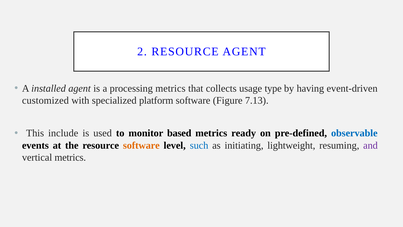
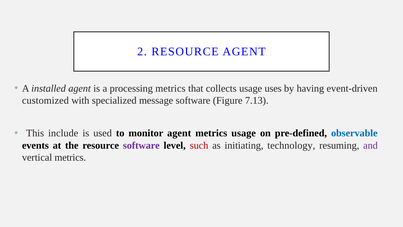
type: type -> uses
platform: platform -> message
monitor based: based -> agent
metrics ready: ready -> usage
software at (141, 145) colour: orange -> purple
such colour: blue -> red
lightweight: lightweight -> technology
